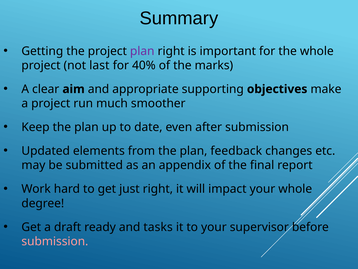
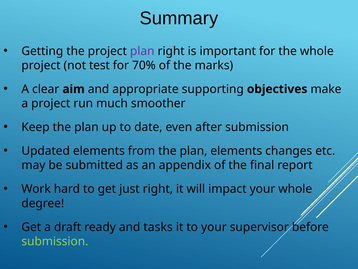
last: last -> test
40%: 40% -> 70%
plan feedback: feedback -> elements
submission at (55, 241) colour: pink -> light green
